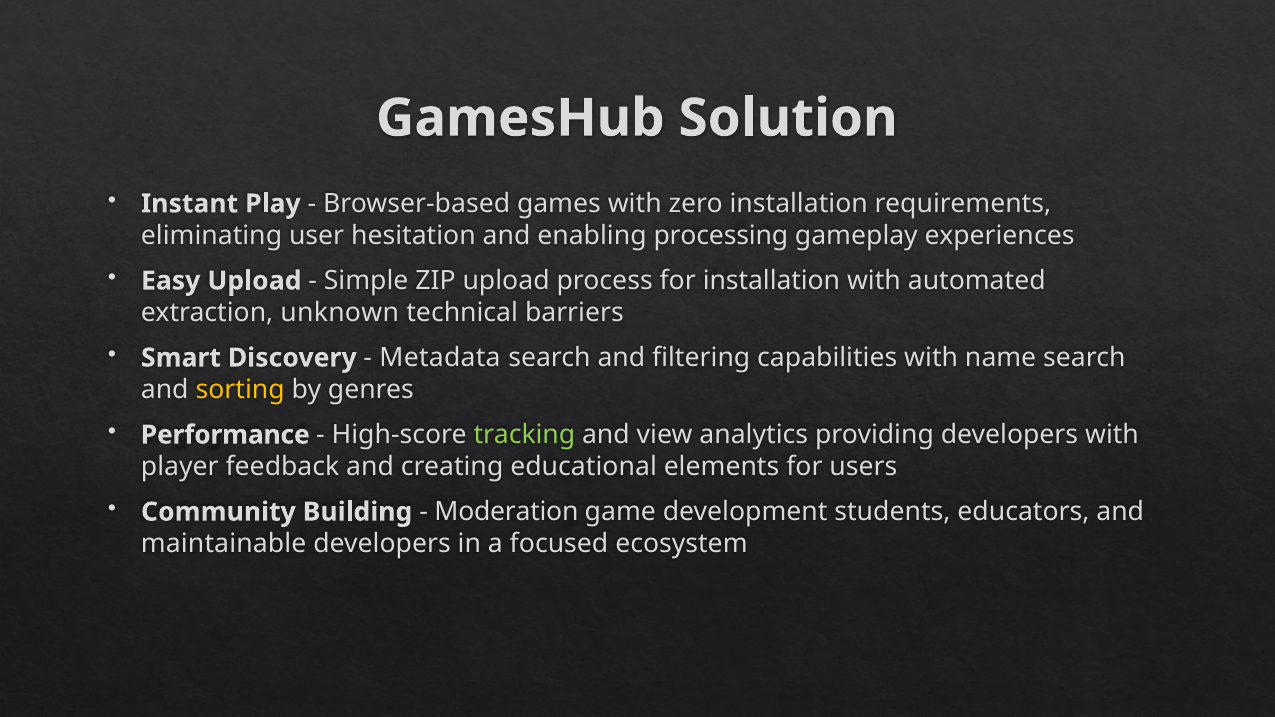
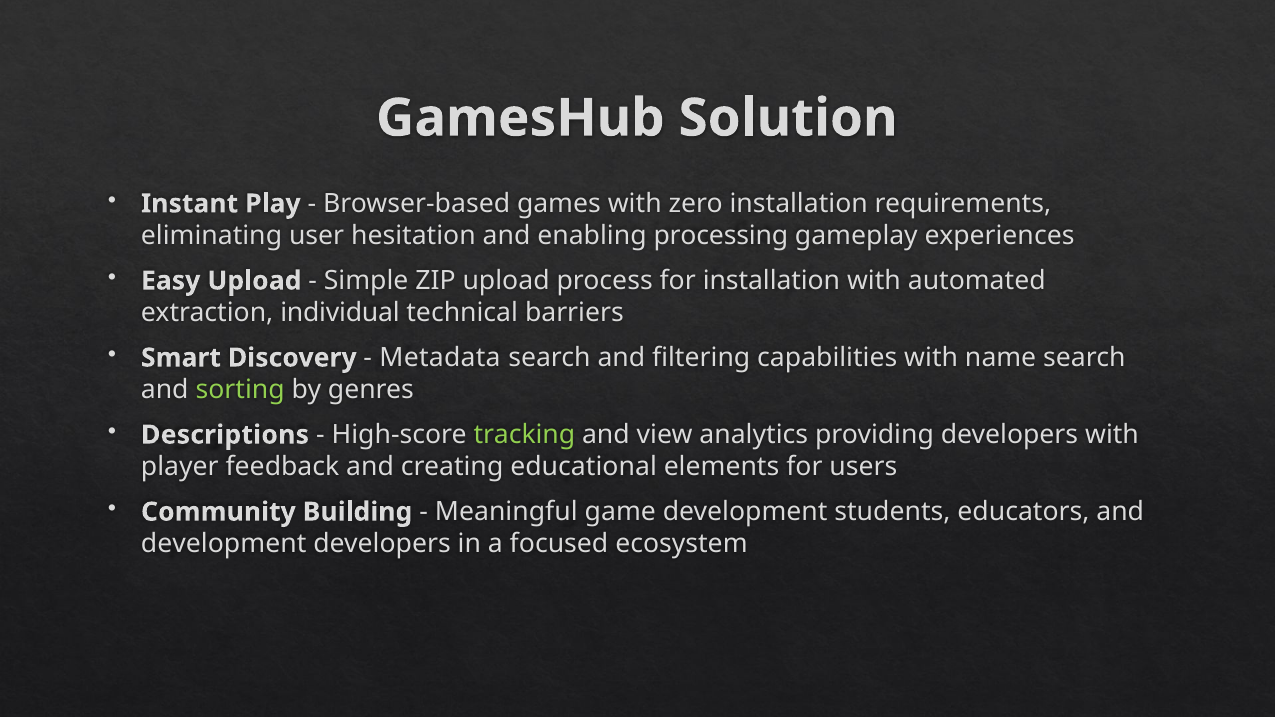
unknown: unknown -> individual
sorting colour: yellow -> light green
Performance: Performance -> Descriptions
Moderation: Moderation -> Meaningful
maintainable at (224, 544): maintainable -> development
